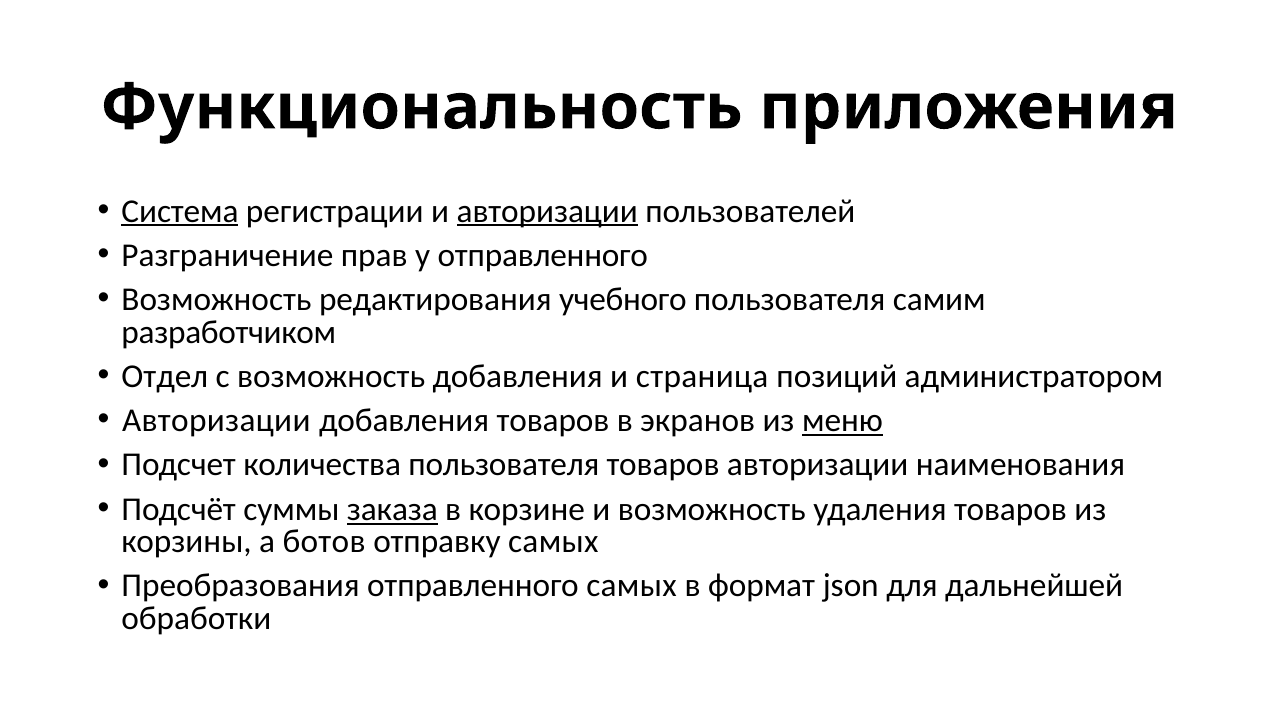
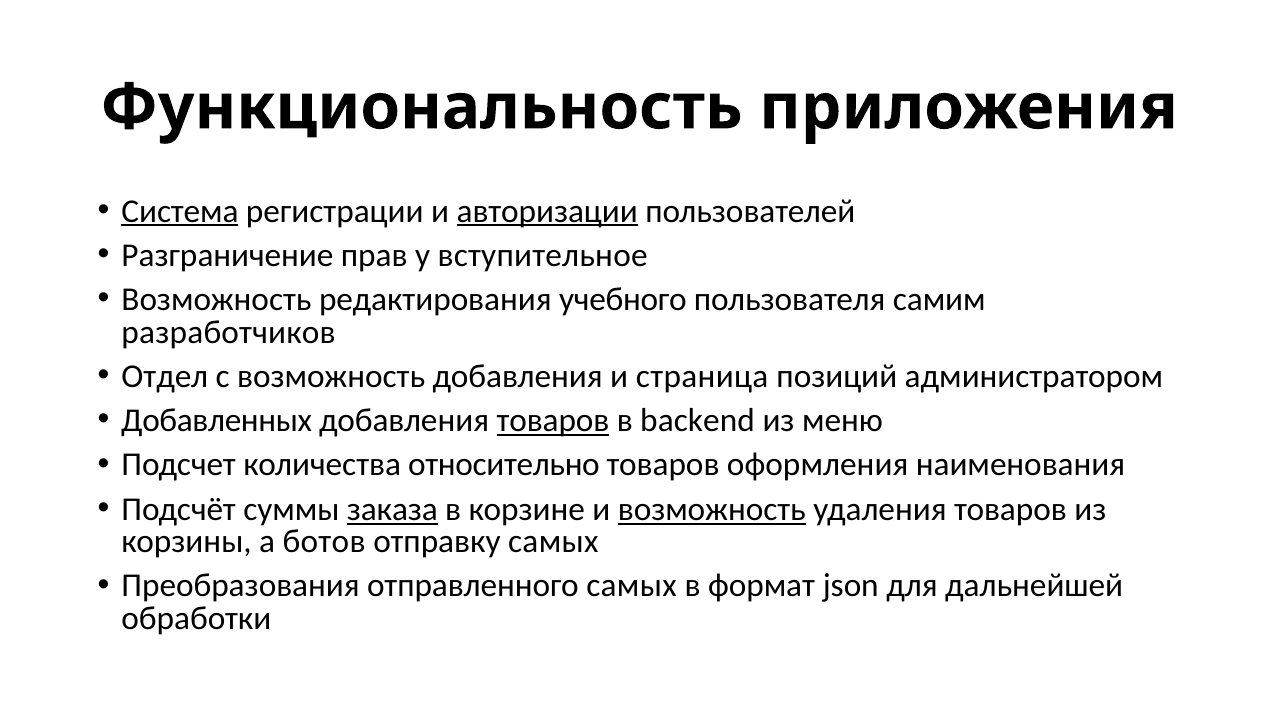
у отправленного: отправленного -> вступительное
разработчиком: разработчиком -> разработчиков
Авторизации at (216, 421): Авторизации -> Добавленных
товаров at (553, 421) underline: none -> present
экранов: экранов -> backend
меню underline: present -> none
количества пользователя: пользователя -> относительно
товаров авторизации: авторизации -> оформления
возможность at (712, 510) underline: none -> present
